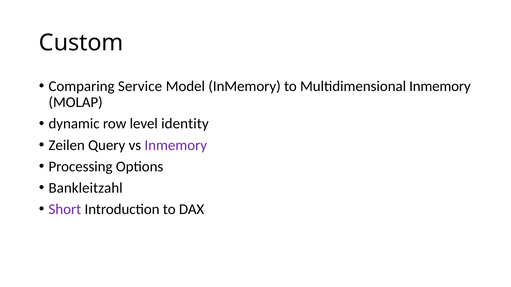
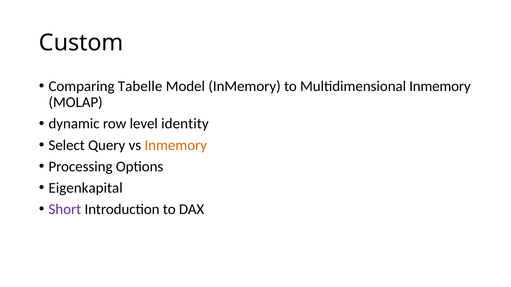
Service: Service -> Tabelle
Zeilen: Zeilen -> Select
Inmemory at (176, 145) colour: purple -> orange
Bankleitzahl: Bankleitzahl -> Eigenkapital
